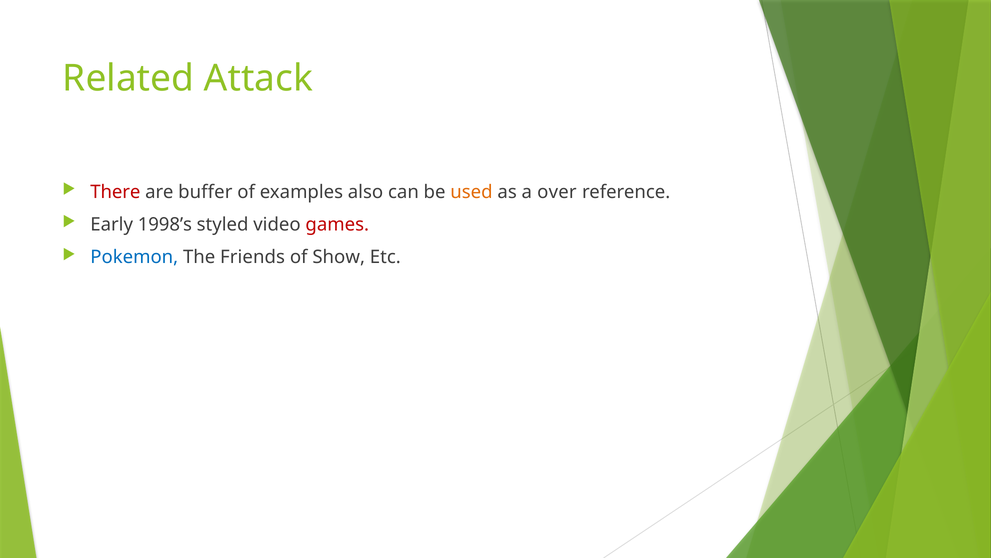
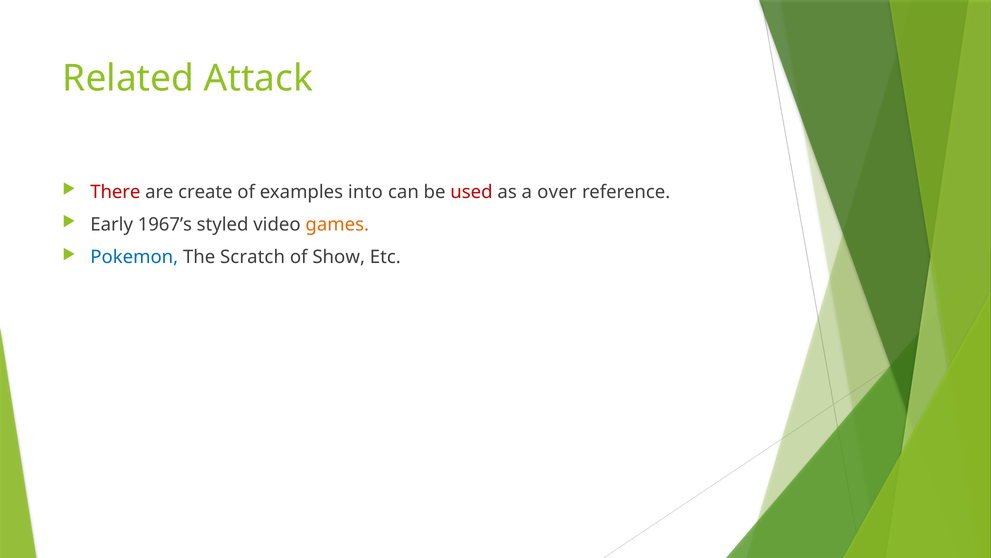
buffer: buffer -> create
also: also -> into
used colour: orange -> red
1998’s: 1998’s -> 1967’s
games colour: red -> orange
Friends: Friends -> Scratch
